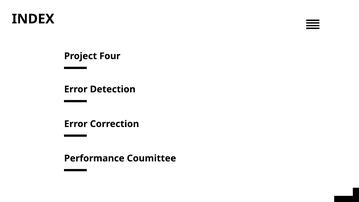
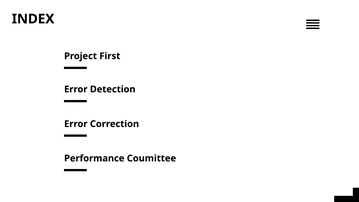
Four: Four -> First
